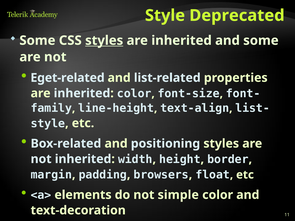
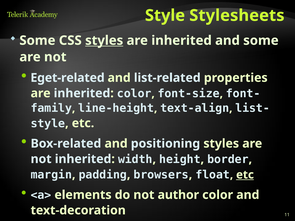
Deprecated: Deprecated -> Stylesheets
etc at (245, 175) underline: none -> present
simple: simple -> author
